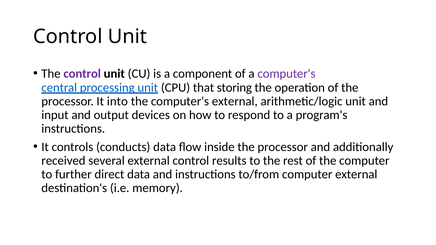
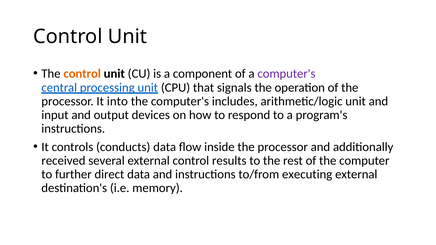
control at (82, 74) colour: purple -> orange
storing: storing -> signals
computer's external: external -> includes
to/from computer: computer -> executing
